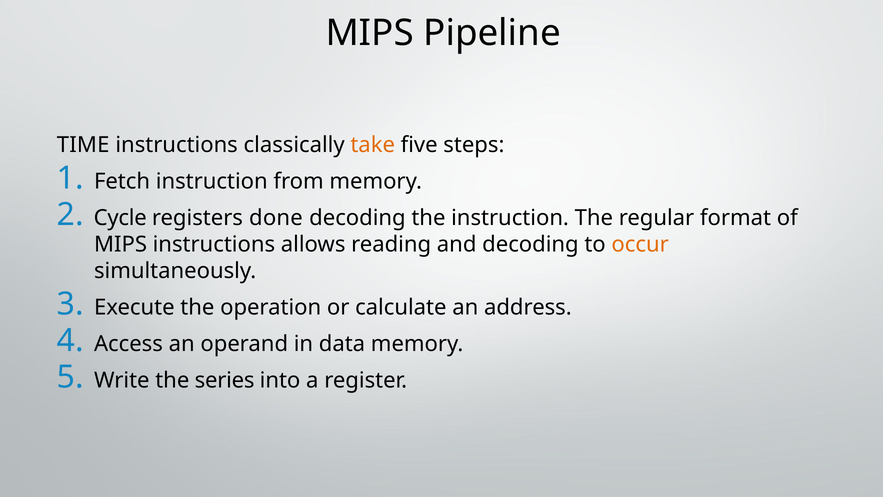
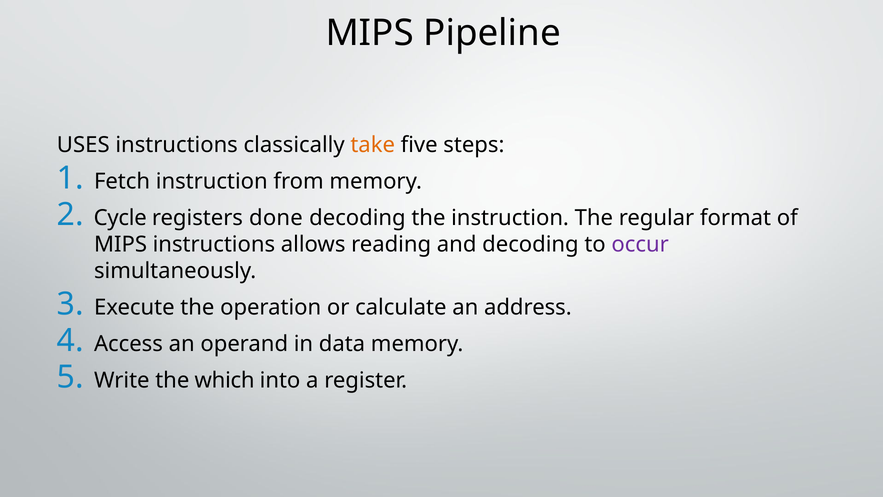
TIME: TIME -> USES
occur colour: orange -> purple
series: series -> which
